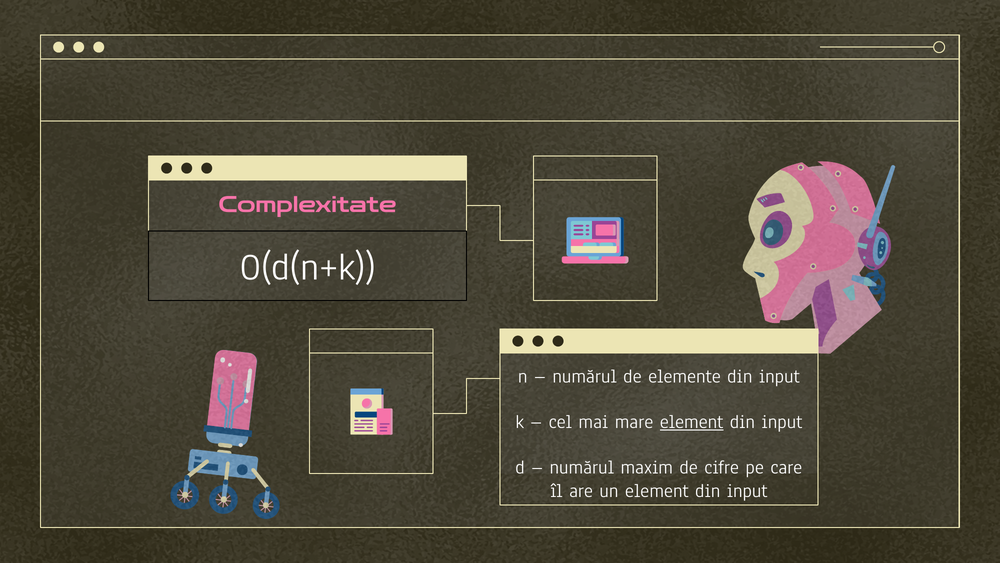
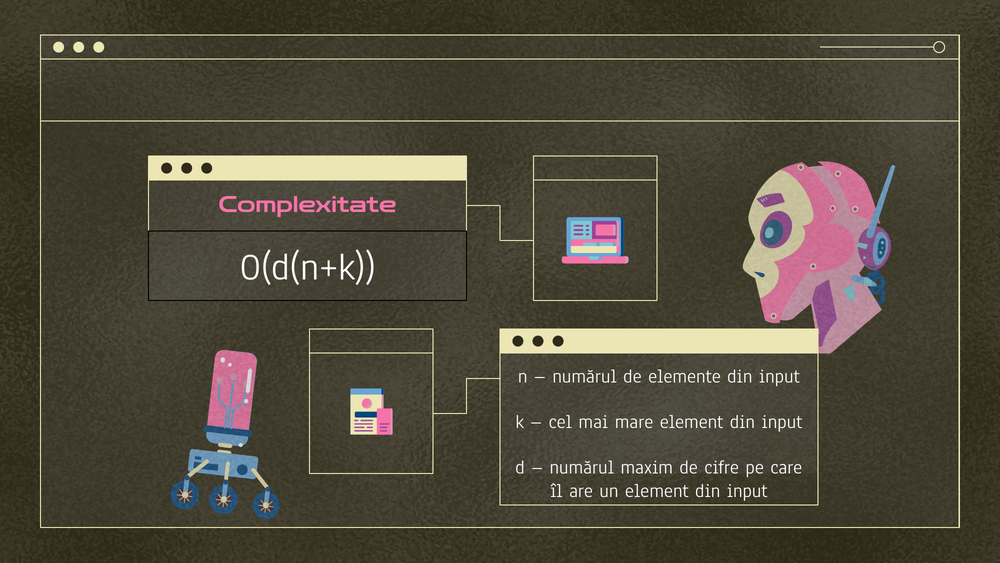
element at (692, 421) underline: present -> none
